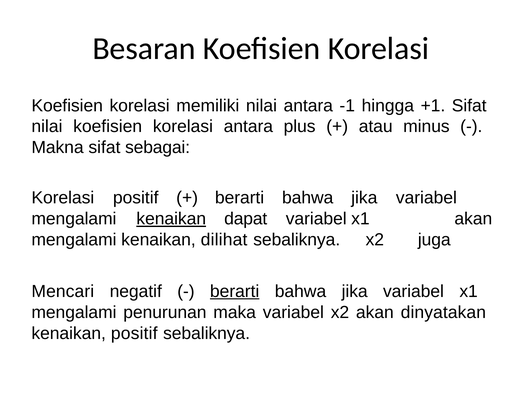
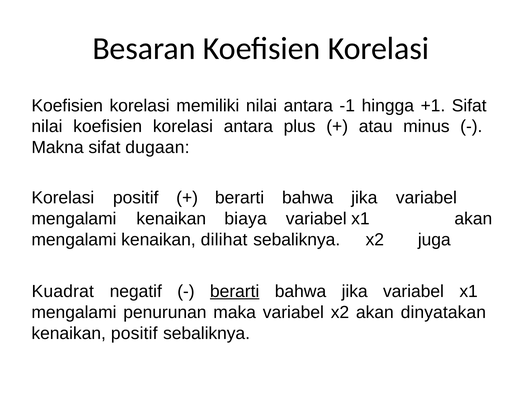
sebagai: sebagai -> dugaan
kenaikan at (171, 219) underline: present -> none
dapat: dapat -> biaya
Mencari: Mencari -> Kuadrat
